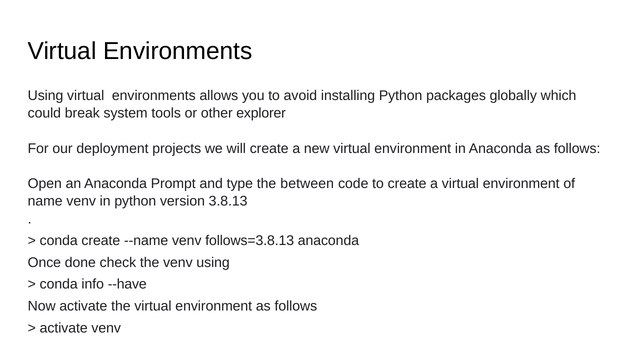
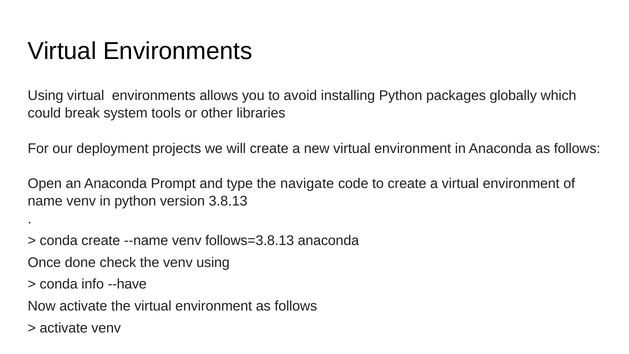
explorer: explorer -> libraries
between: between -> navigate
